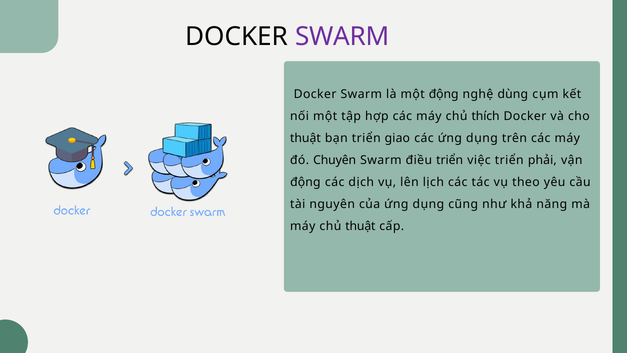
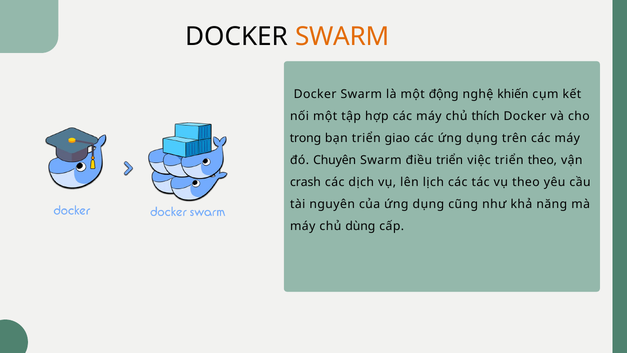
SWARM at (342, 36) colour: purple -> orange
dùng: dùng -> khiến
thuật at (305, 138): thuật -> trong
triển phải: phải -> theo
động at (305, 182): động -> crash
chủ thuật: thuật -> dùng
